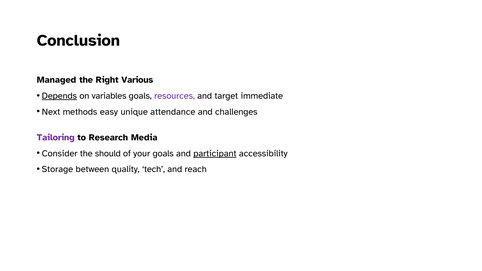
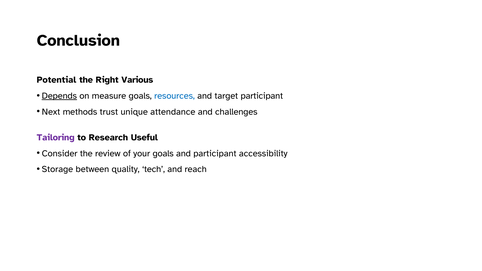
Managed: Managed -> Potential
variables: variables -> measure
resources colour: purple -> blue
target immediate: immediate -> participant
easy: easy -> trust
Media: Media -> Useful
should: should -> review
participant at (215, 154) underline: present -> none
